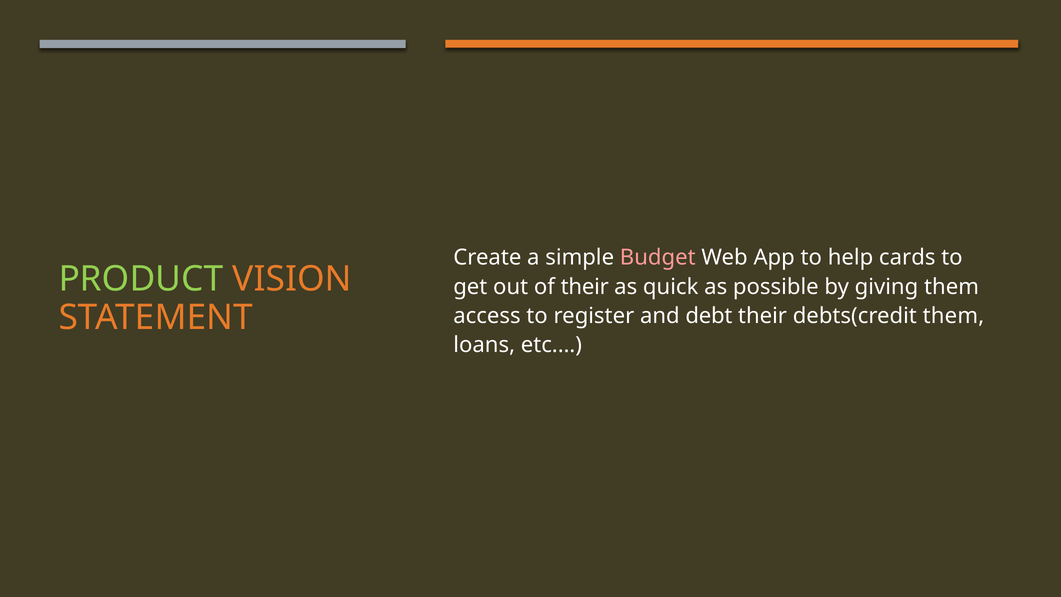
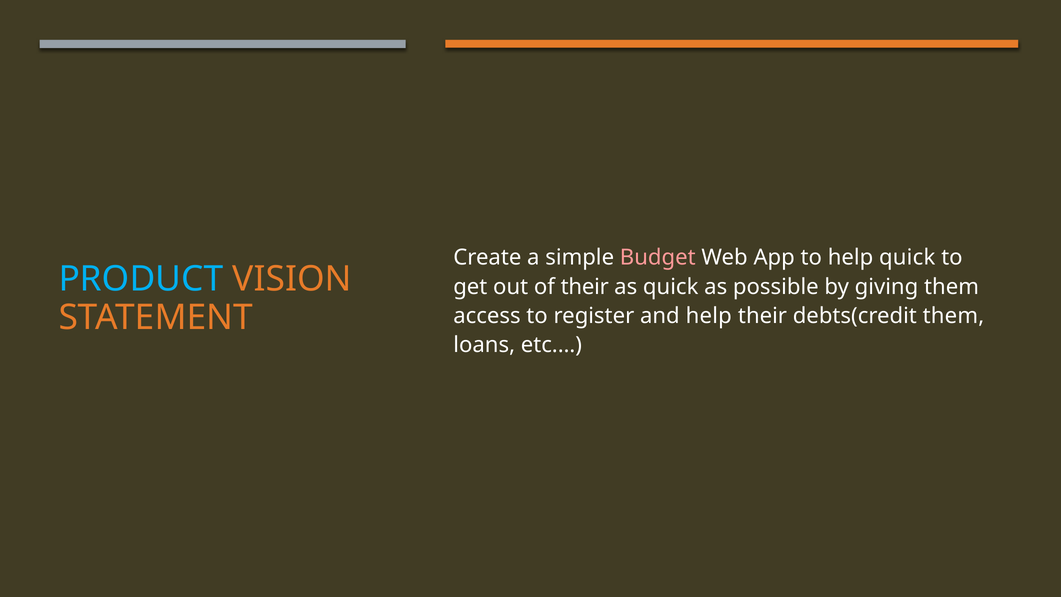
help cards: cards -> quick
PRODUCT colour: light green -> light blue
and debt: debt -> help
